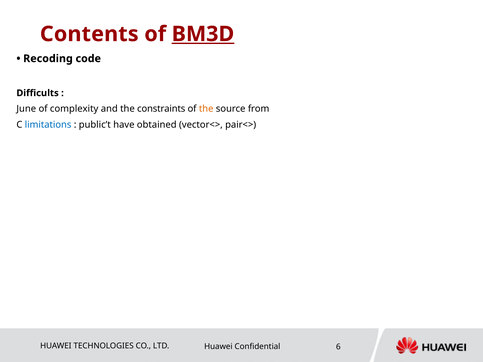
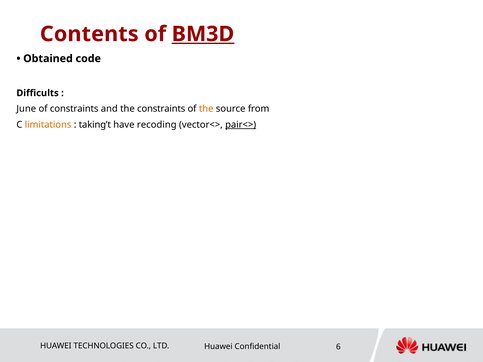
Recoding: Recoding -> Obtained
of complexity: complexity -> constraints
limitations colour: blue -> orange
public’t: public’t -> taking’t
obtained: obtained -> recoding
pair<> underline: none -> present
